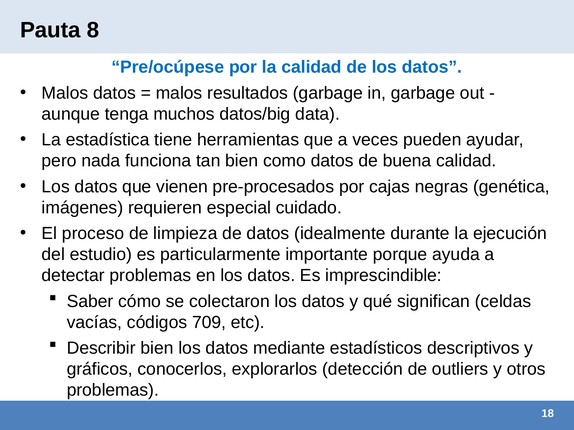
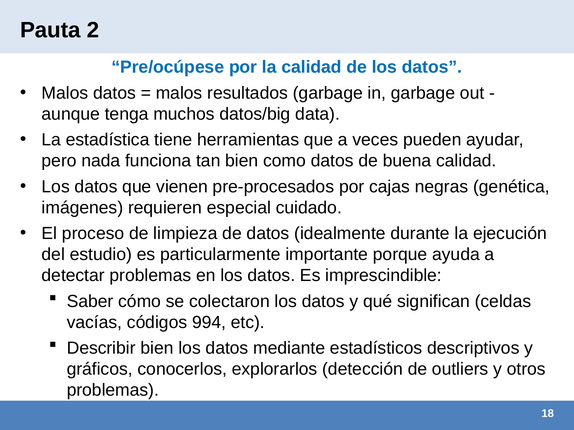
8: 8 -> 2
709: 709 -> 994
